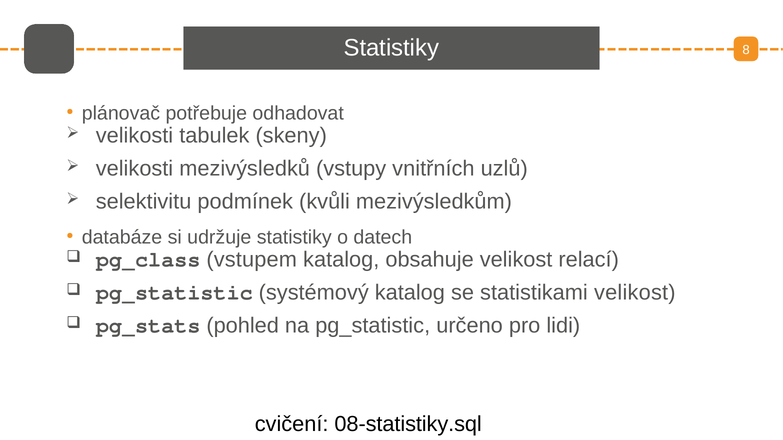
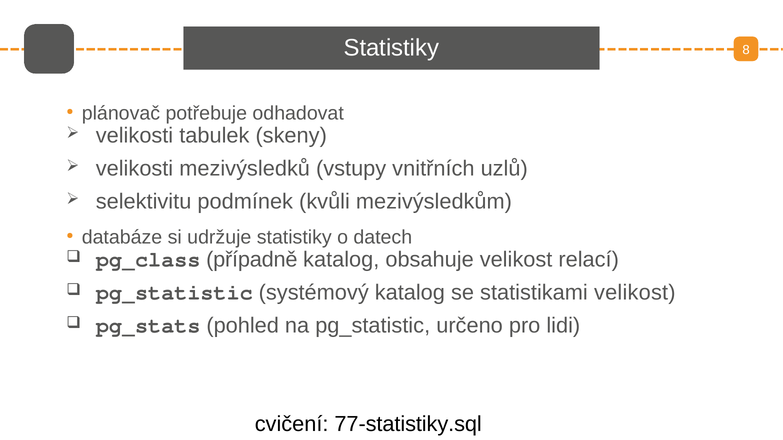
vstupem: vstupem -> případně
08-statistiky.sql: 08-statistiky.sql -> 77-statistiky.sql
